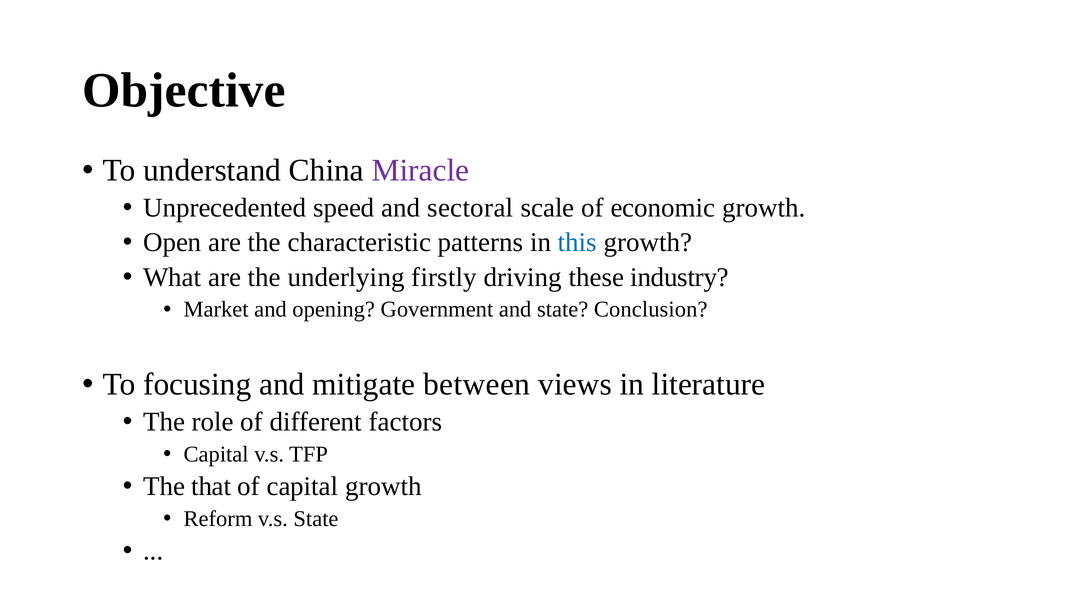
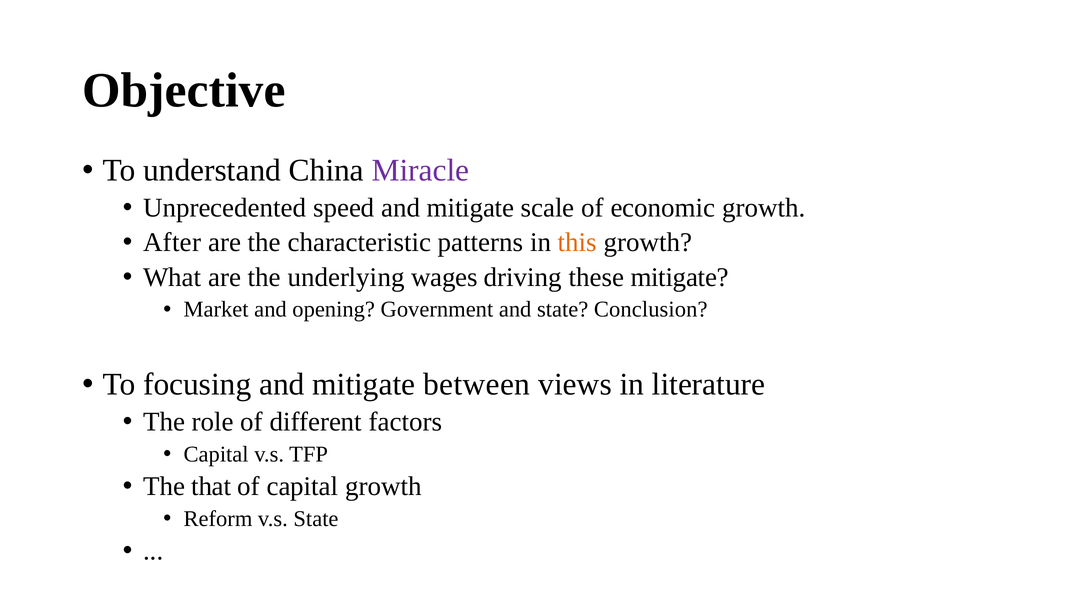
speed and sectoral: sectoral -> mitigate
Open: Open -> After
this colour: blue -> orange
firstly: firstly -> wages
these industry: industry -> mitigate
